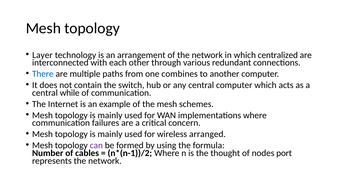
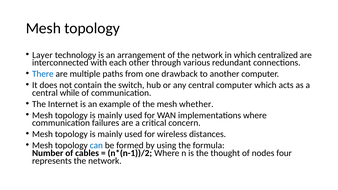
combines: combines -> drawback
schemes: schemes -> whether
arranged: arranged -> distances
can colour: purple -> blue
port: port -> four
